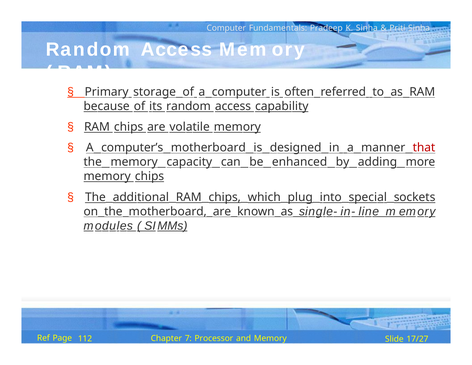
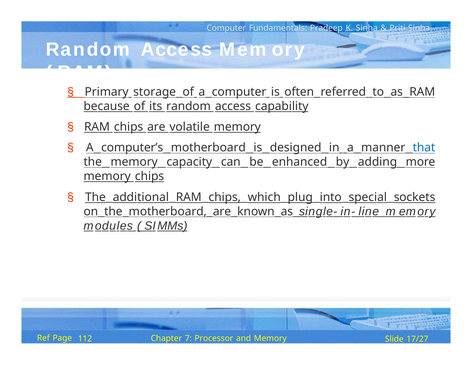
that colour: red -> blue
